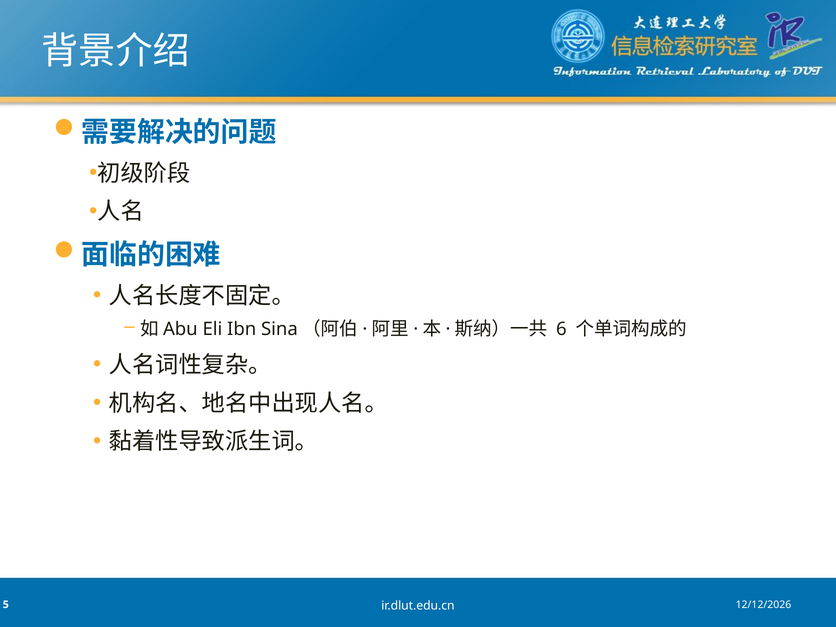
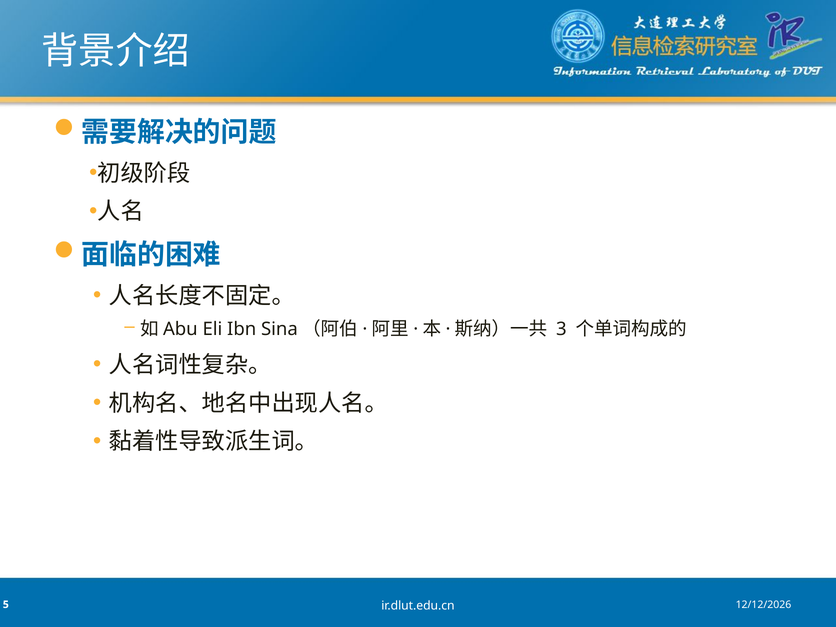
6: 6 -> 3
